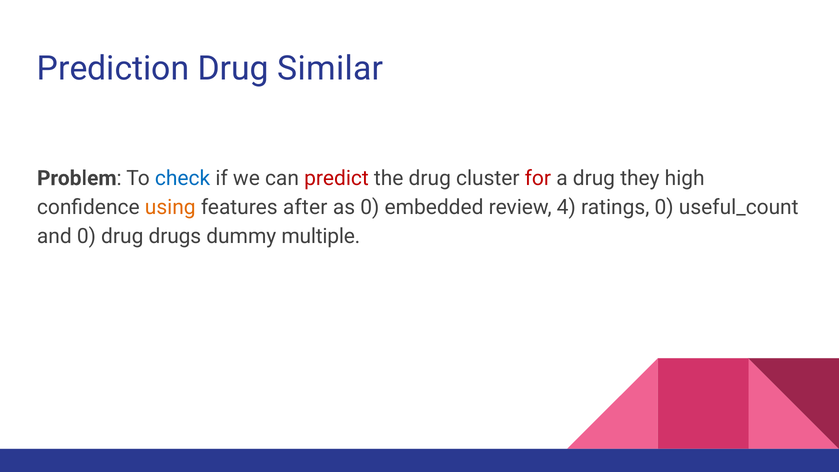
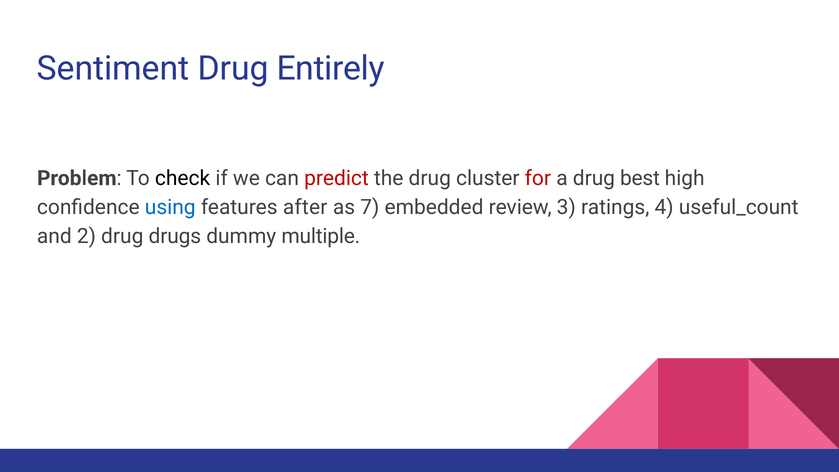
Prediction: Prediction -> Sentiment
Similar: Similar -> Entirely
check colour: blue -> black
they: they -> best
using colour: orange -> blue
as 0: 0 -> 7
4: 4 -> 3
ratings 0: 0 -> 4
and 0: 0 -> 2
